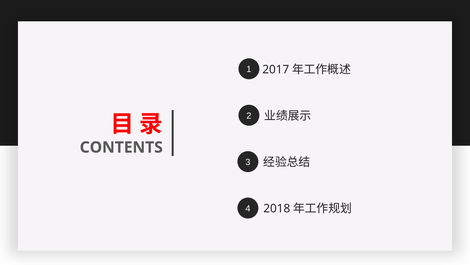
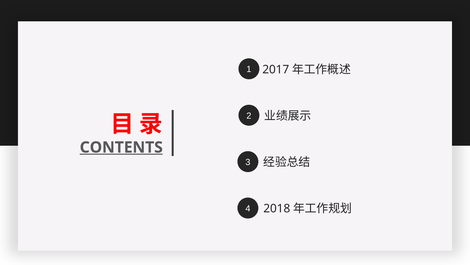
CONTENTS underline: none -> present
